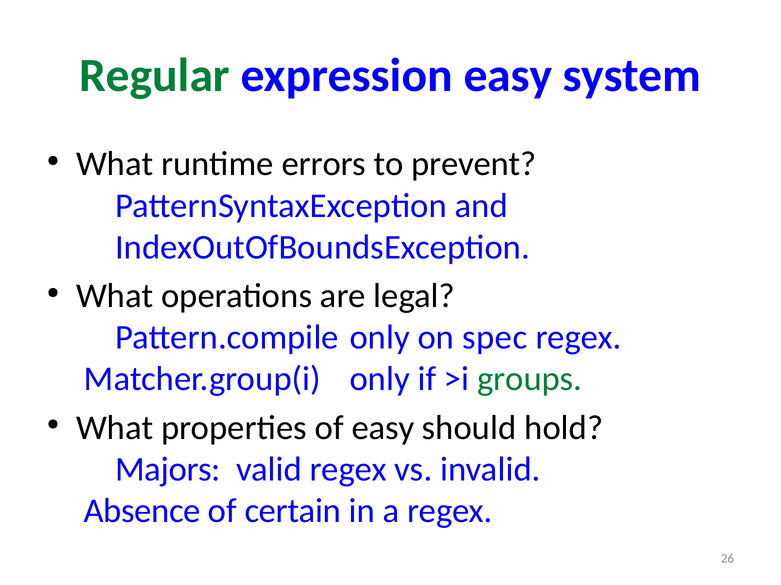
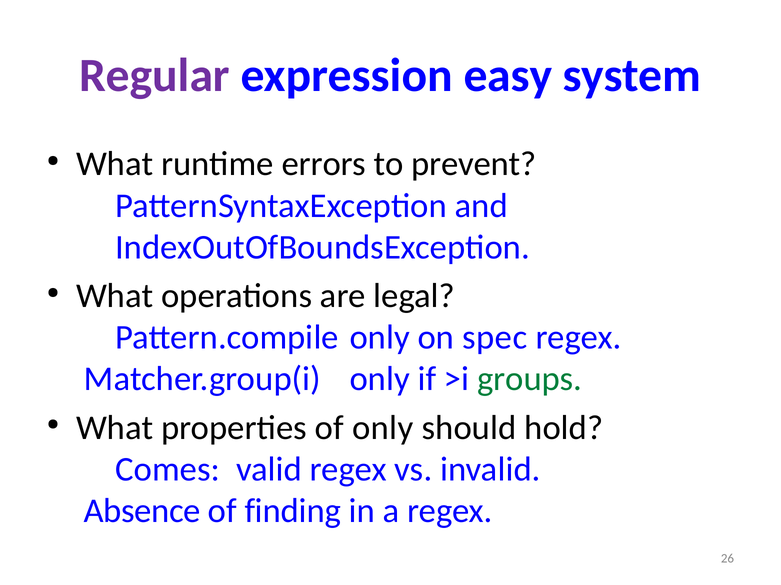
Regular colour: green -> purple
of easy: easy -> only
Majors: Majors -> Comes
certain: certain -> finding
